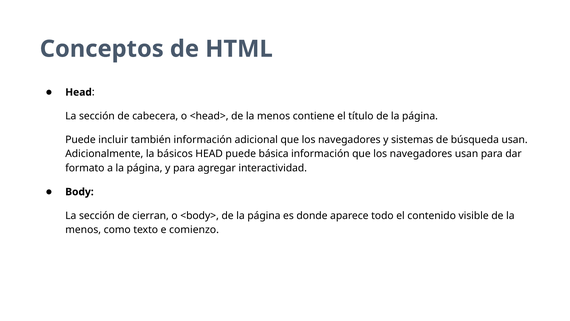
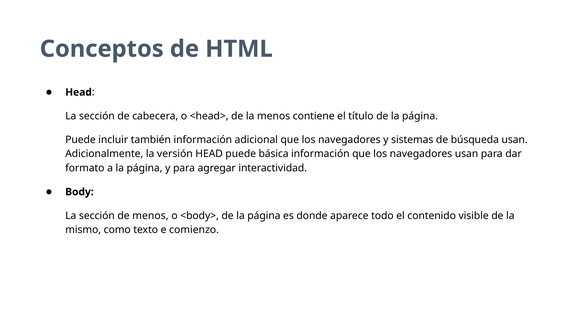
básicos: básicos -> versión
de cierran: cierran -> menos
menos at (83, 230): menos -> mismo
